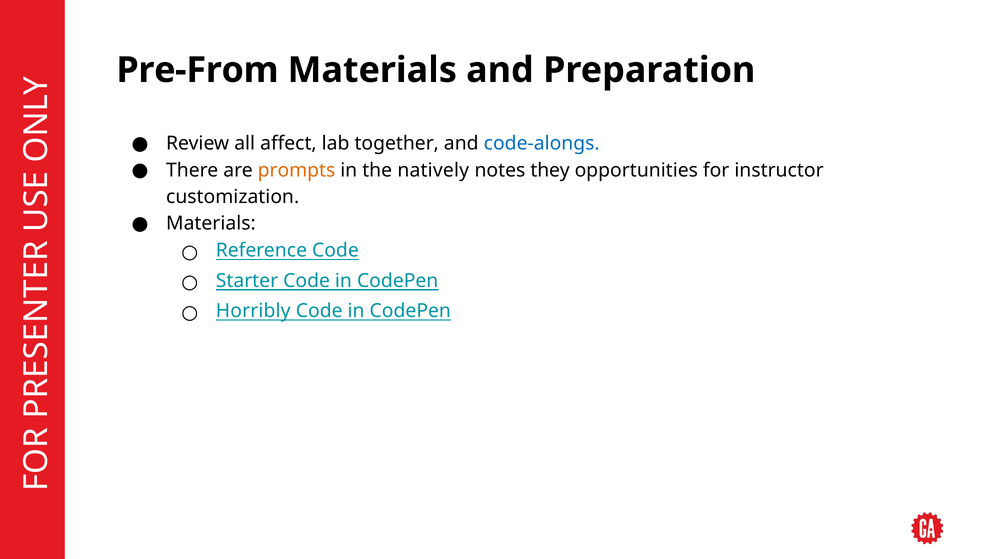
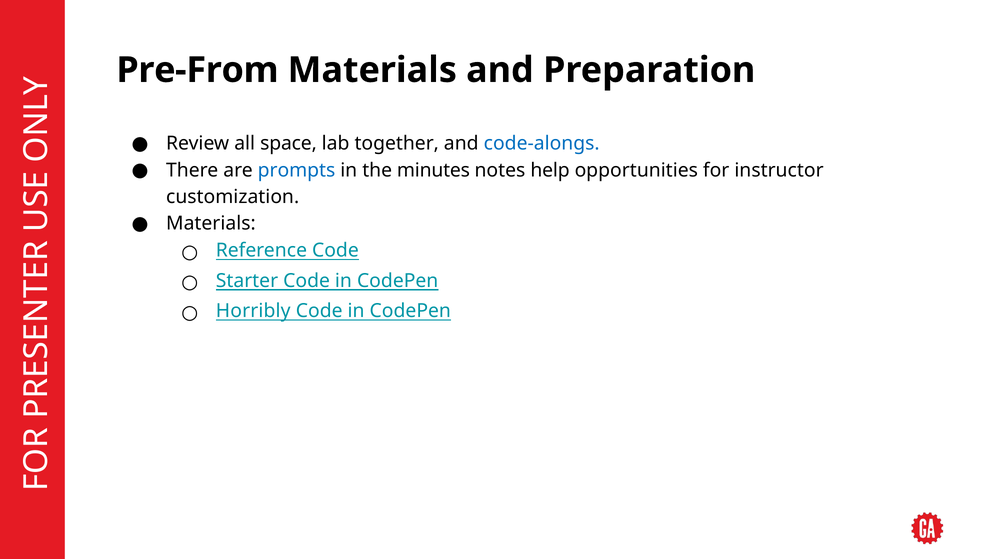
affect: affect -> space
prompts colour: orange -> blue
natively: natively -> minutes
they: they -> help
